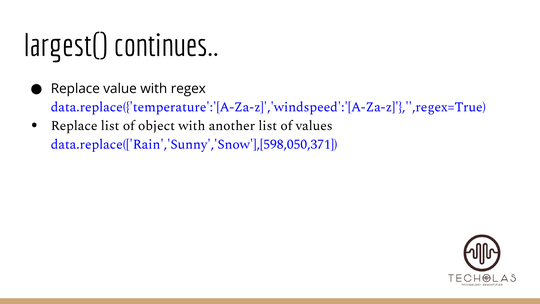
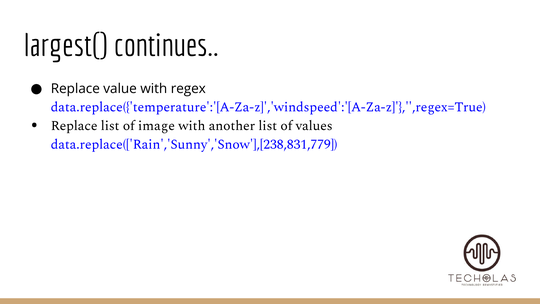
object: object -> image
data.replace(['Rain','Sunny','Snow'],[598,050,371: data.replace(['Rain','Sunny','Snow'],[598,050,371 -> data.replace(['Rain','Sunny','Snow'],[238,831,779
